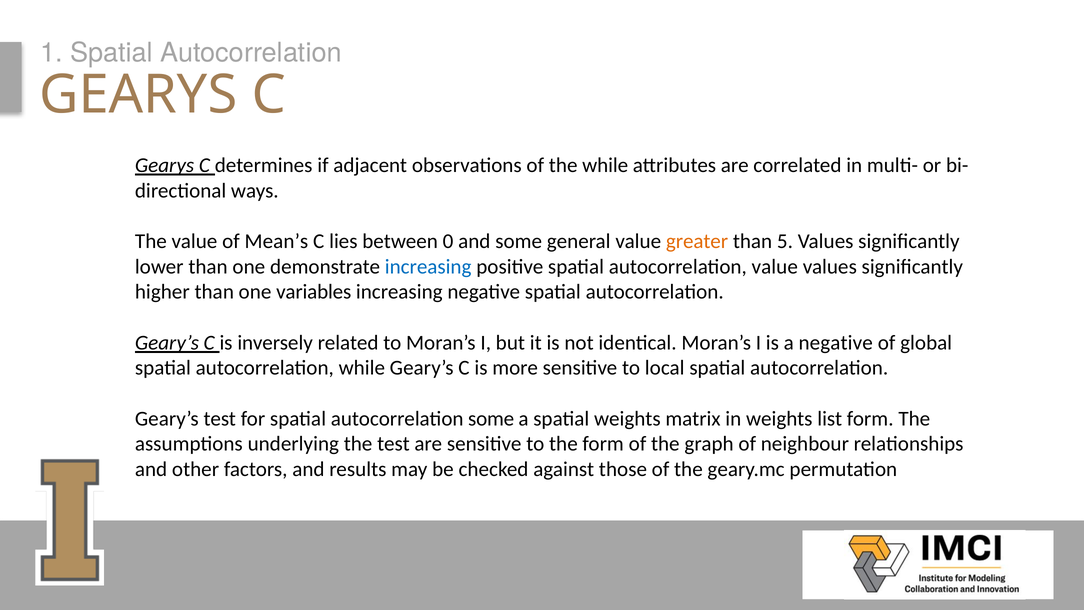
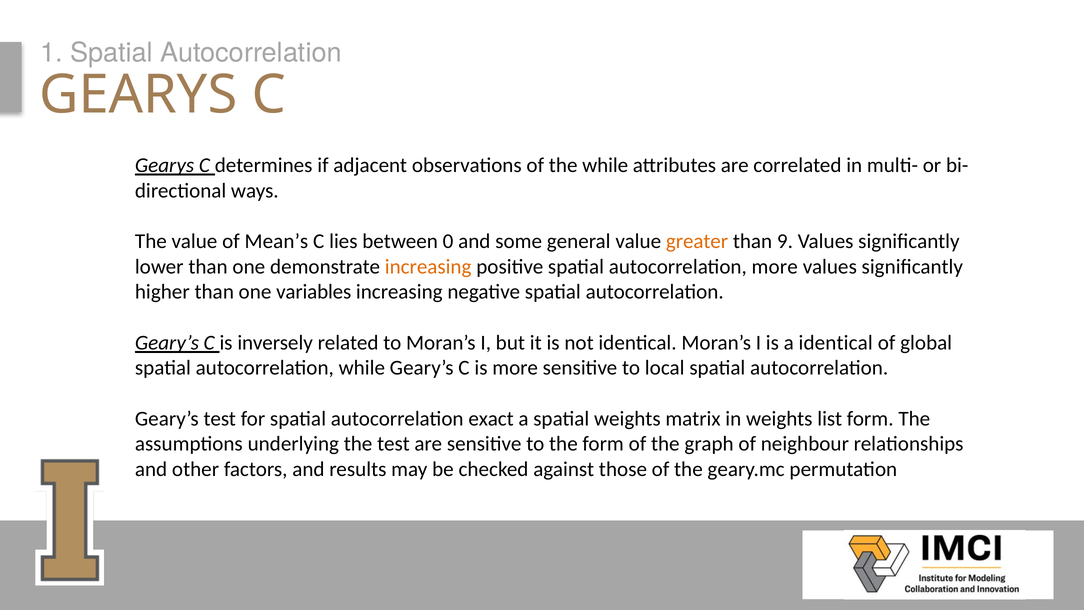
5: 5 -> 9
increasing at (428, 267) colour: blue -> orange
autocorrelation value: value -> more
a negative: negative -> identical
autocorrelation some: some -> exact
